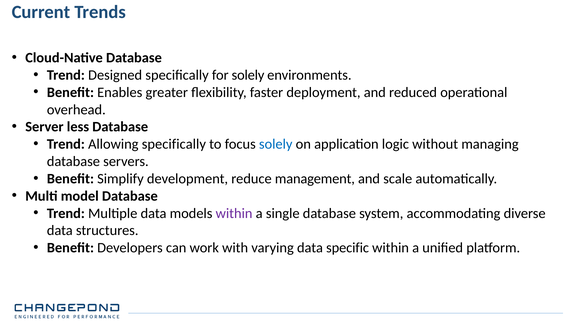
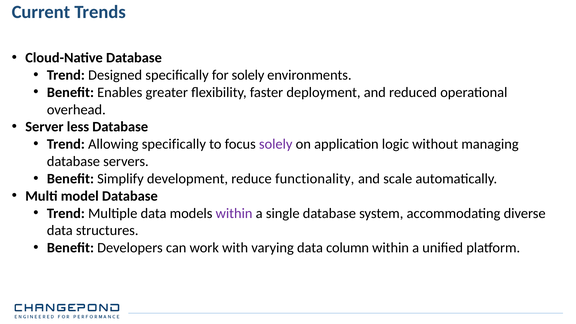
solely at (276, 144) colour: blue -> purple
management: management -> functionality
specific: specific -> column
